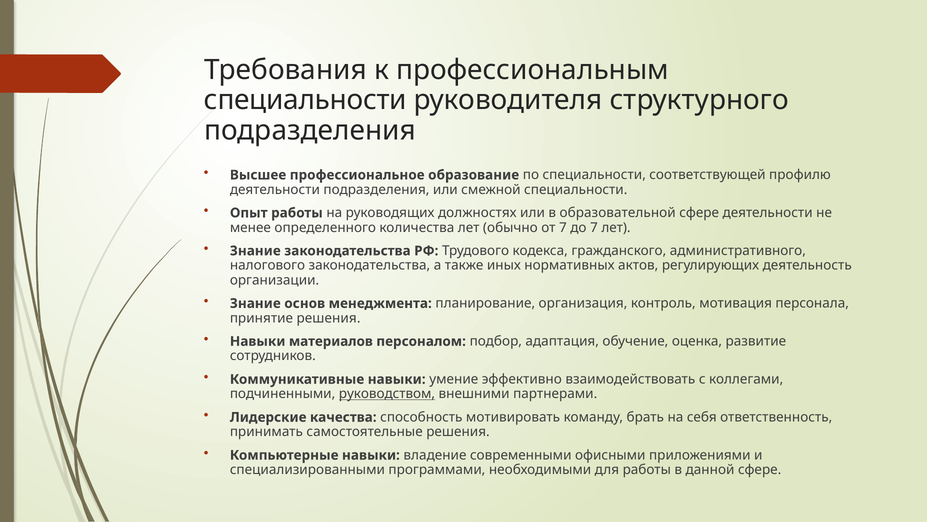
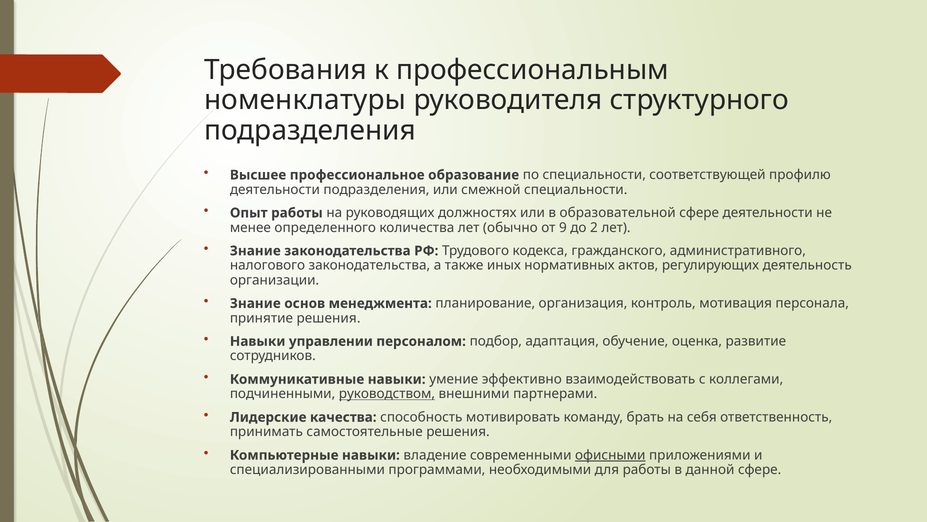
специальности at (305, 100): специальности -> номенклатуры
от 7: 7 -> 9
до 7: 7 -> 2
материалов: материалов -> управлении
офисными underline: none -> present
